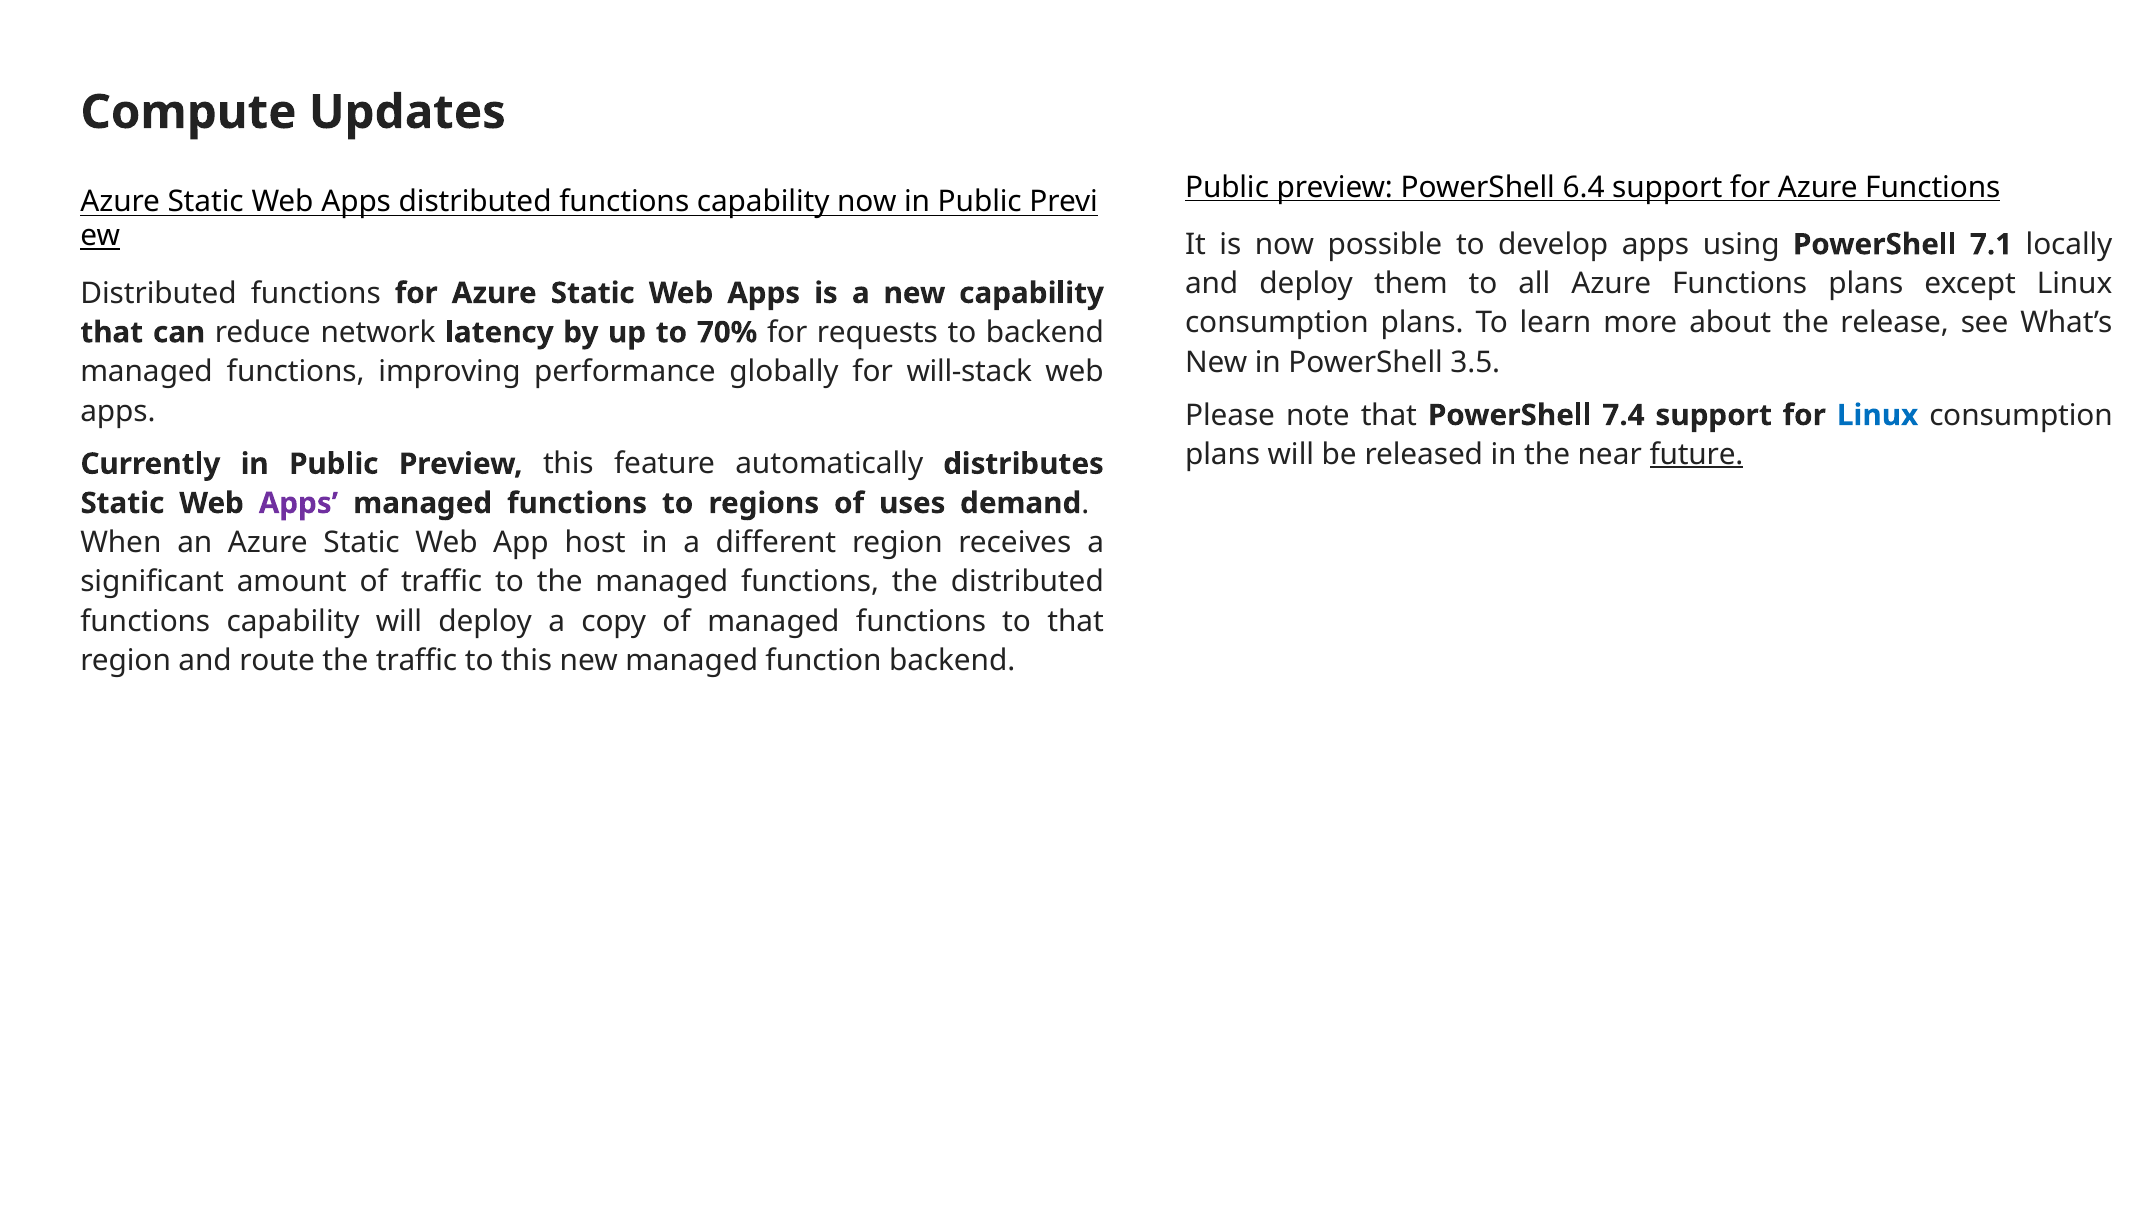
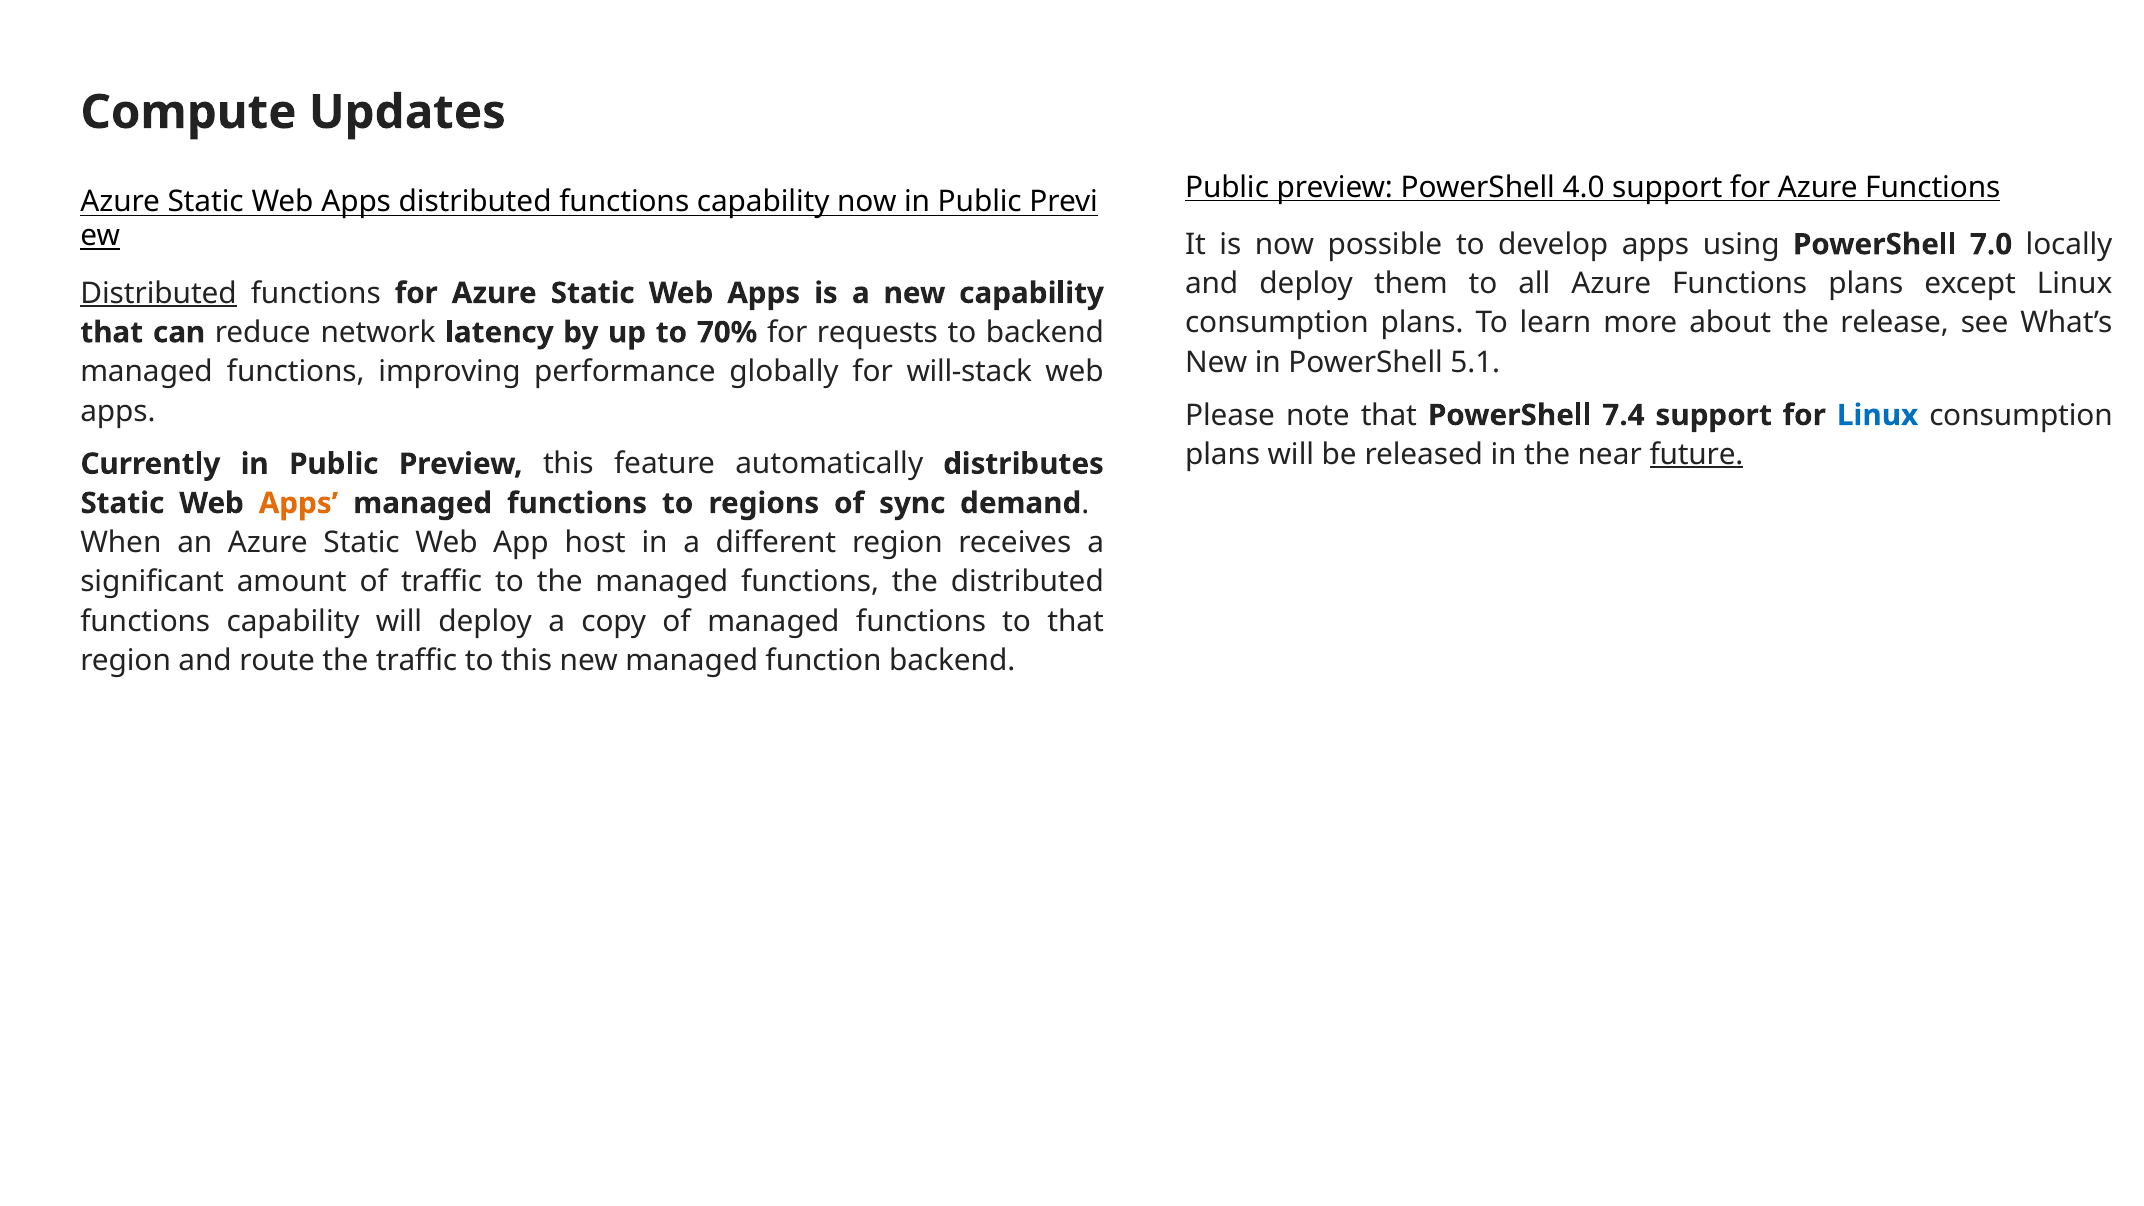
6.4: 6.4 -> 4.0
7.1: 7.1 -> 7.0
Distributed at (159, 293) underline: none -> present
3.5: 3.5 -> 5.1
Apps at (298, 503) colour: purple -> orange
uses: uses -> sync
